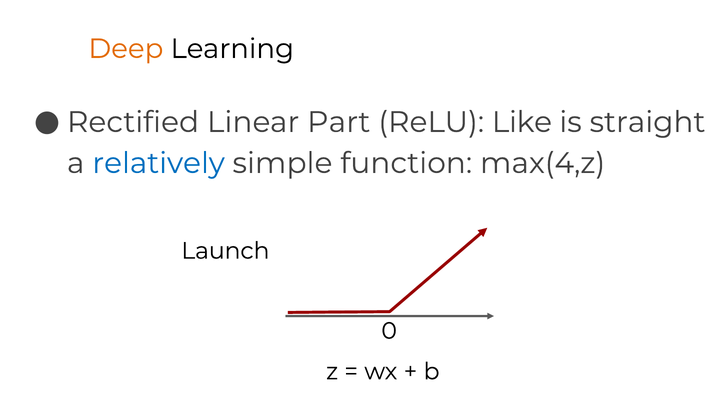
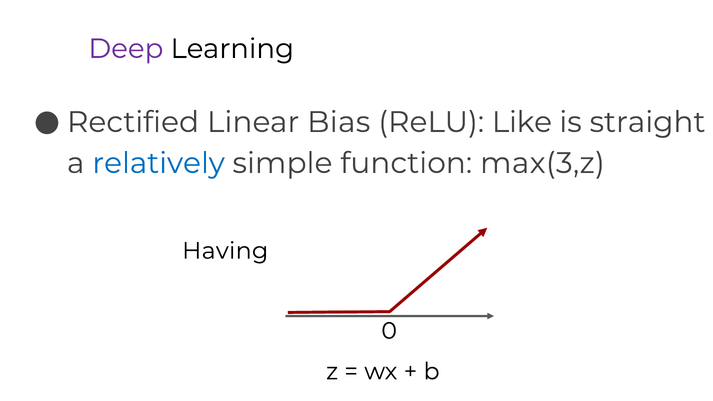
Deep colour: orange -> purple
Part: Part -> Bias
max(4,z: max(4,z -> max(3,z
Launch: Launch -> Having
